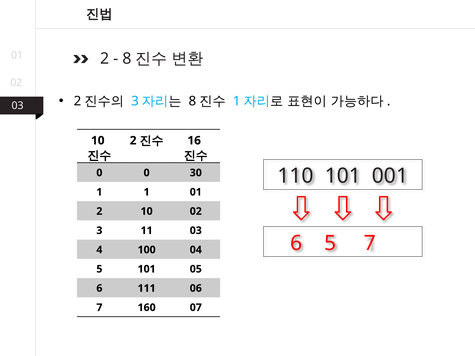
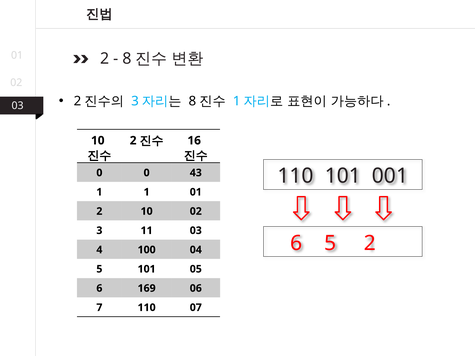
30: 30 -> 43
5 7: 7 -> 2
111: 111 -> 169
7 160: 160 -> 110
